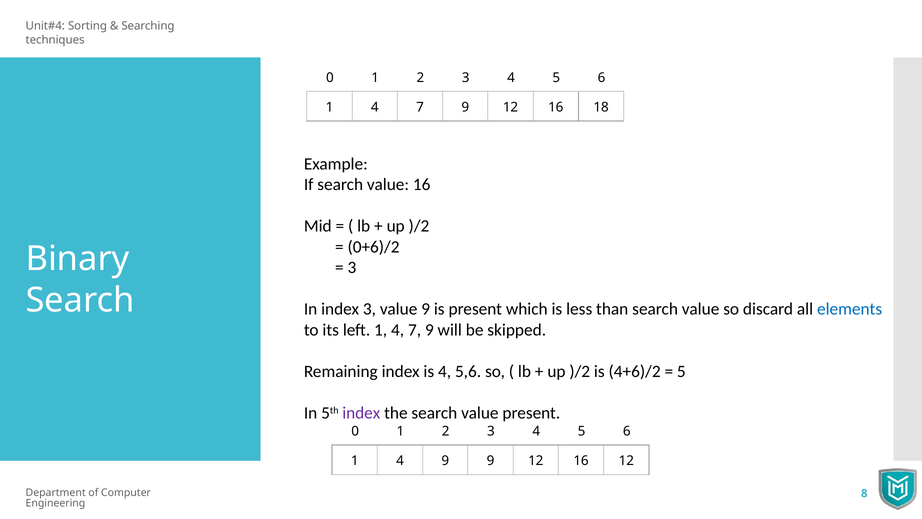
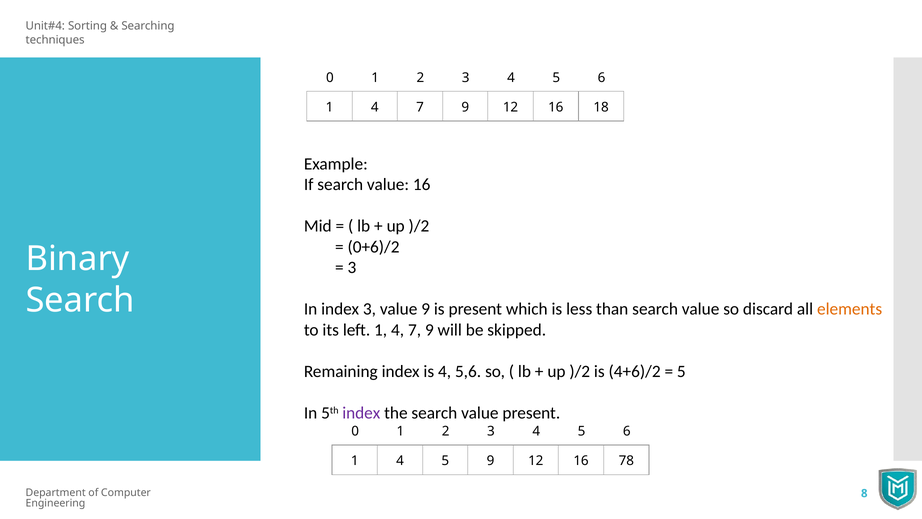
elements colour: blue -> orange
1 4 9: 9 -> 5
16 12: 12 -> 78
